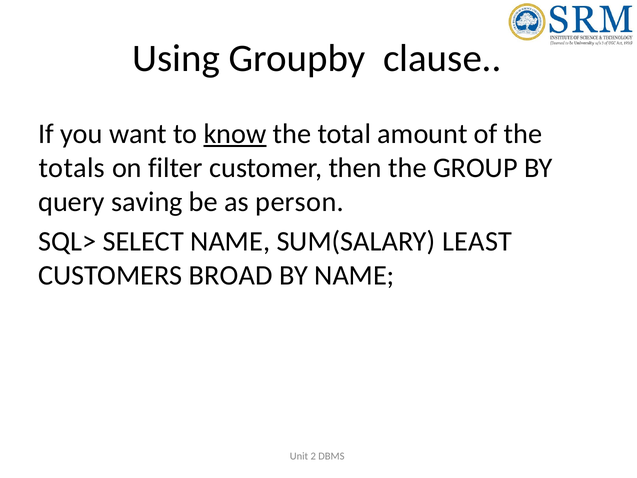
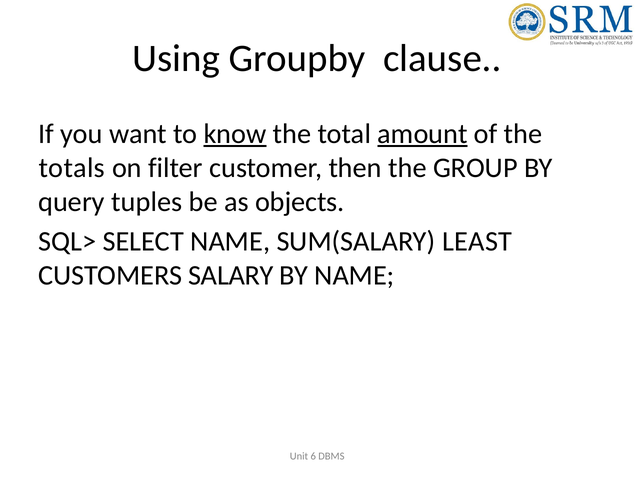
amount underline: none -> present
saving: saving -> tuples
person: person -> objects
BROAD: BROAD -> SALARY
2: 2 -> 6
